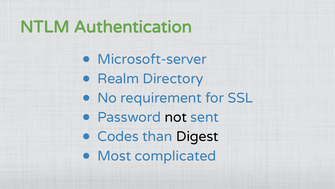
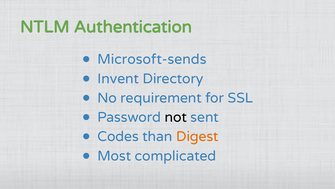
Microsoft-server: Microsoft-server -> Microsoft-sends
Realm: Realm -> Invent
Digest colour: black -> orange
